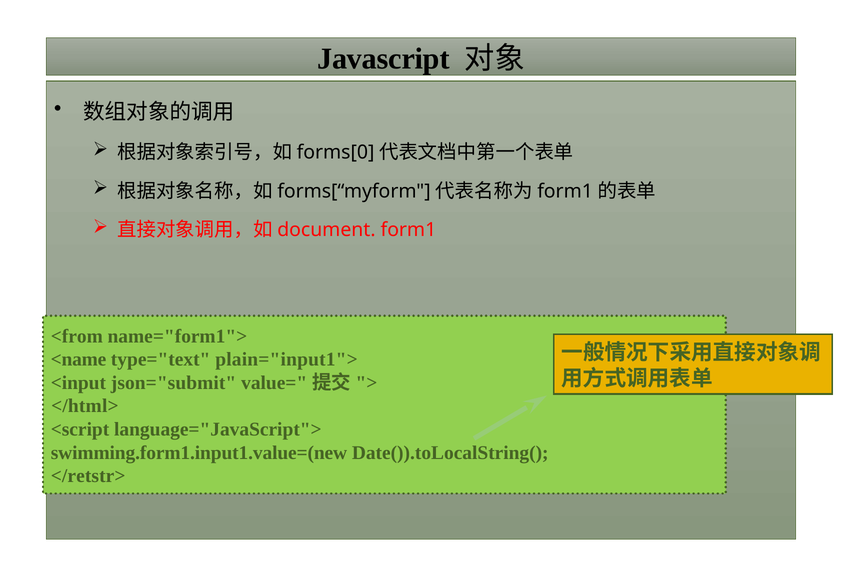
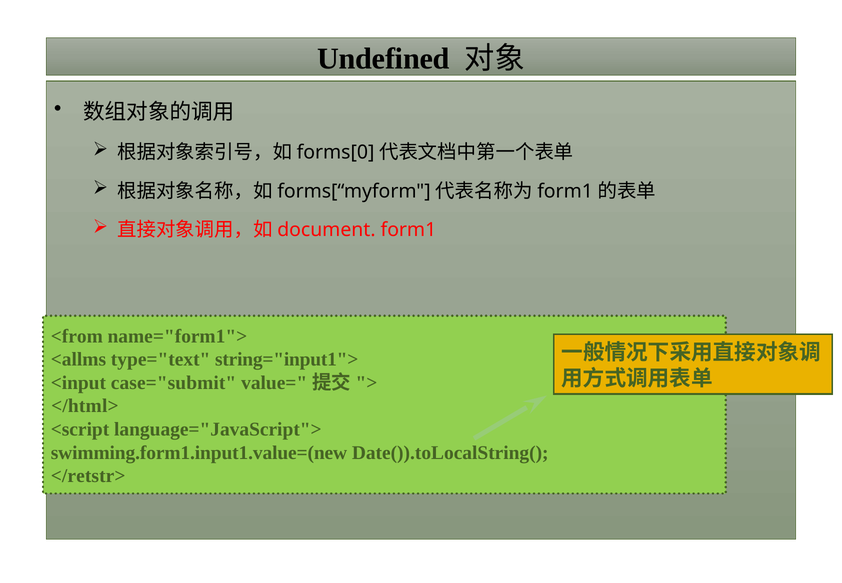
Javascript: Javascript -> Undefined
<name: <name -> <allms
plain="input1">: plain="input1"> -> string="input1">
json="submit: json="submit -> case="submit
